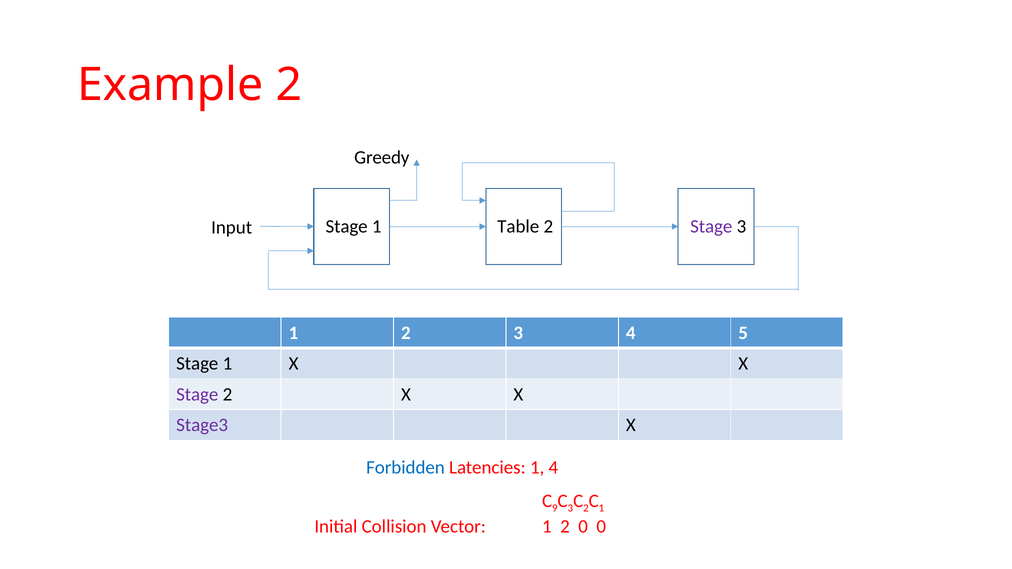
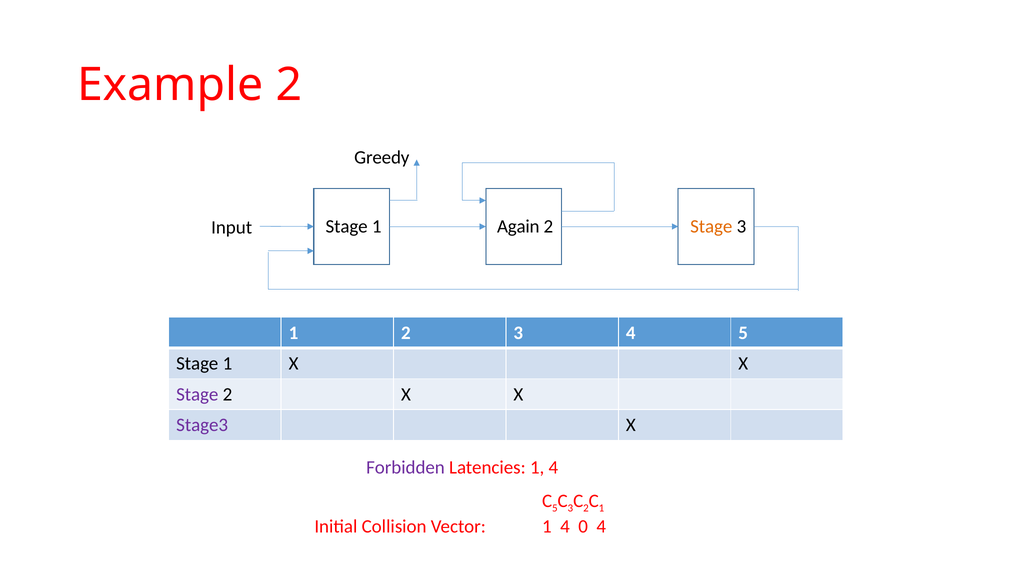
Table: Table -> Again
Stage at (711, 226) colour: purple -> orange
Forbidden colour: blue -> purple
9 at (555, 508): 9 -> 5
Vector 1 2: 2 -> 4
0 0: 0 -> 4
